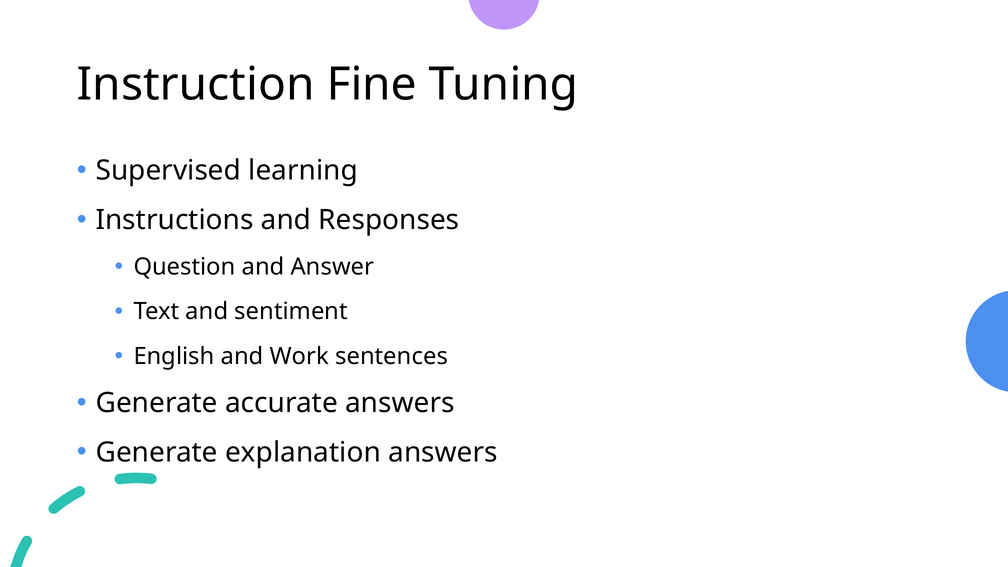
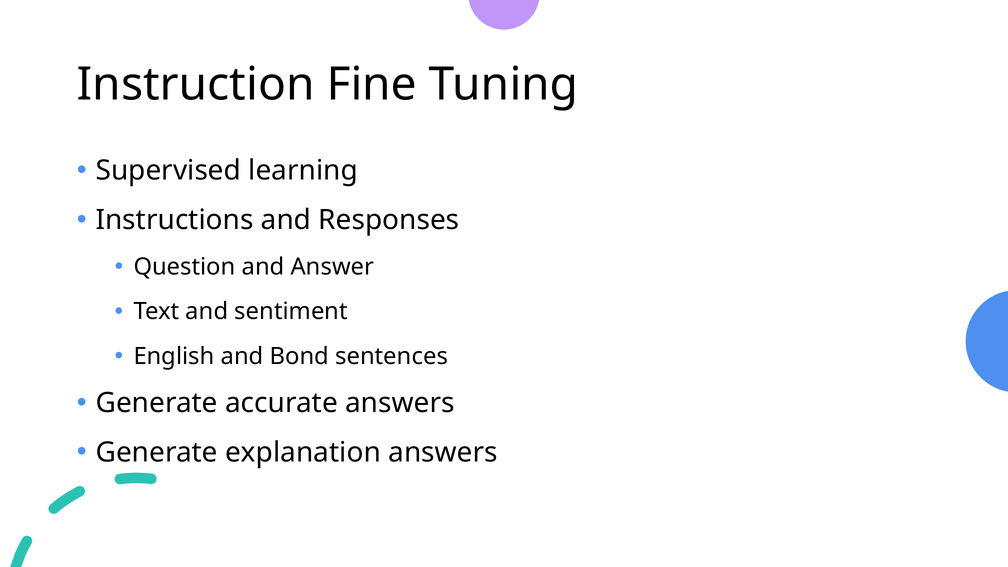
Work: Work -> Bond
